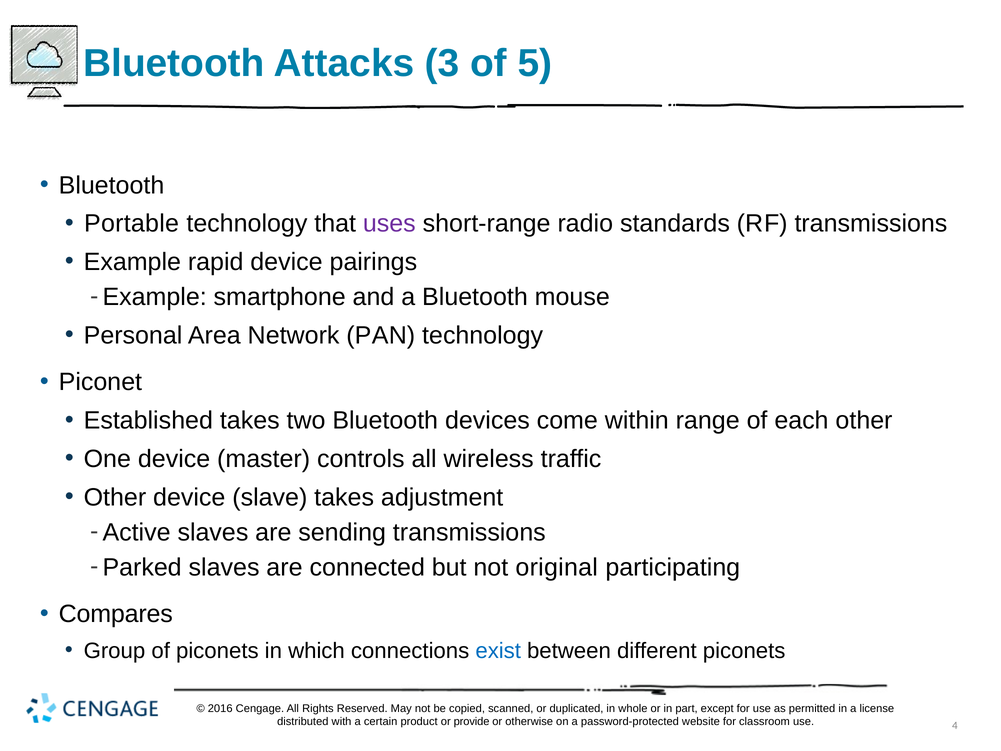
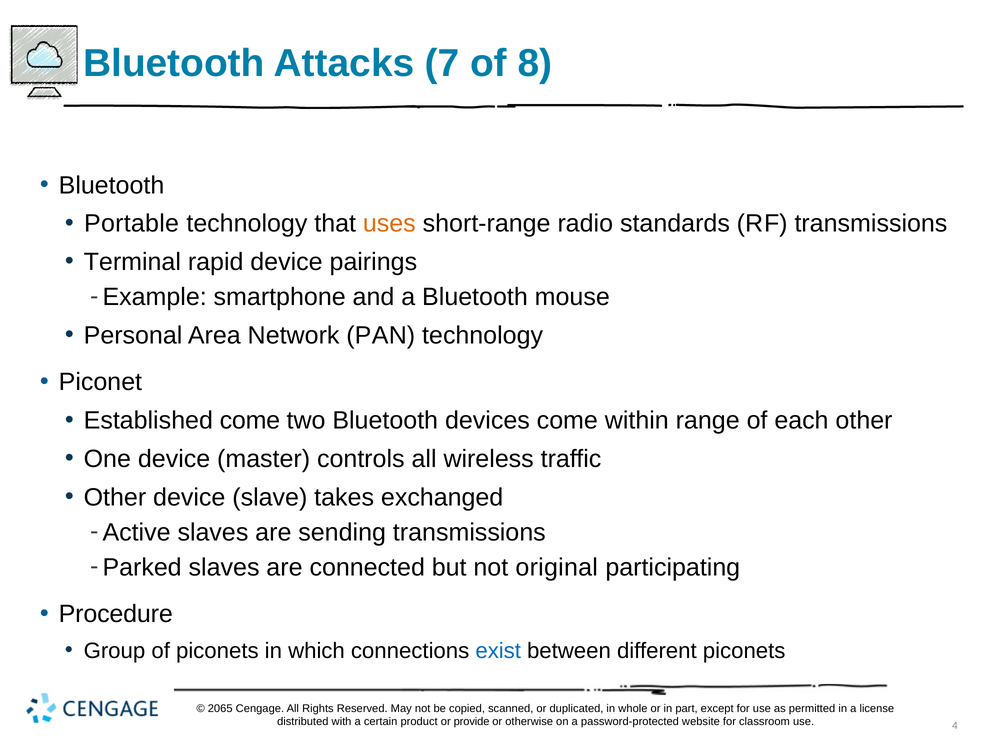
3: 3 -> 7
5: 5 -> 8
uses colour: purple -> orange
Example at (132, 262): Example -> Terminal
Established takes: takes -> come
adjustment: adjustment -> exchanged
Compares: Compares -> Procedure
2016: 2016 -> 2065
